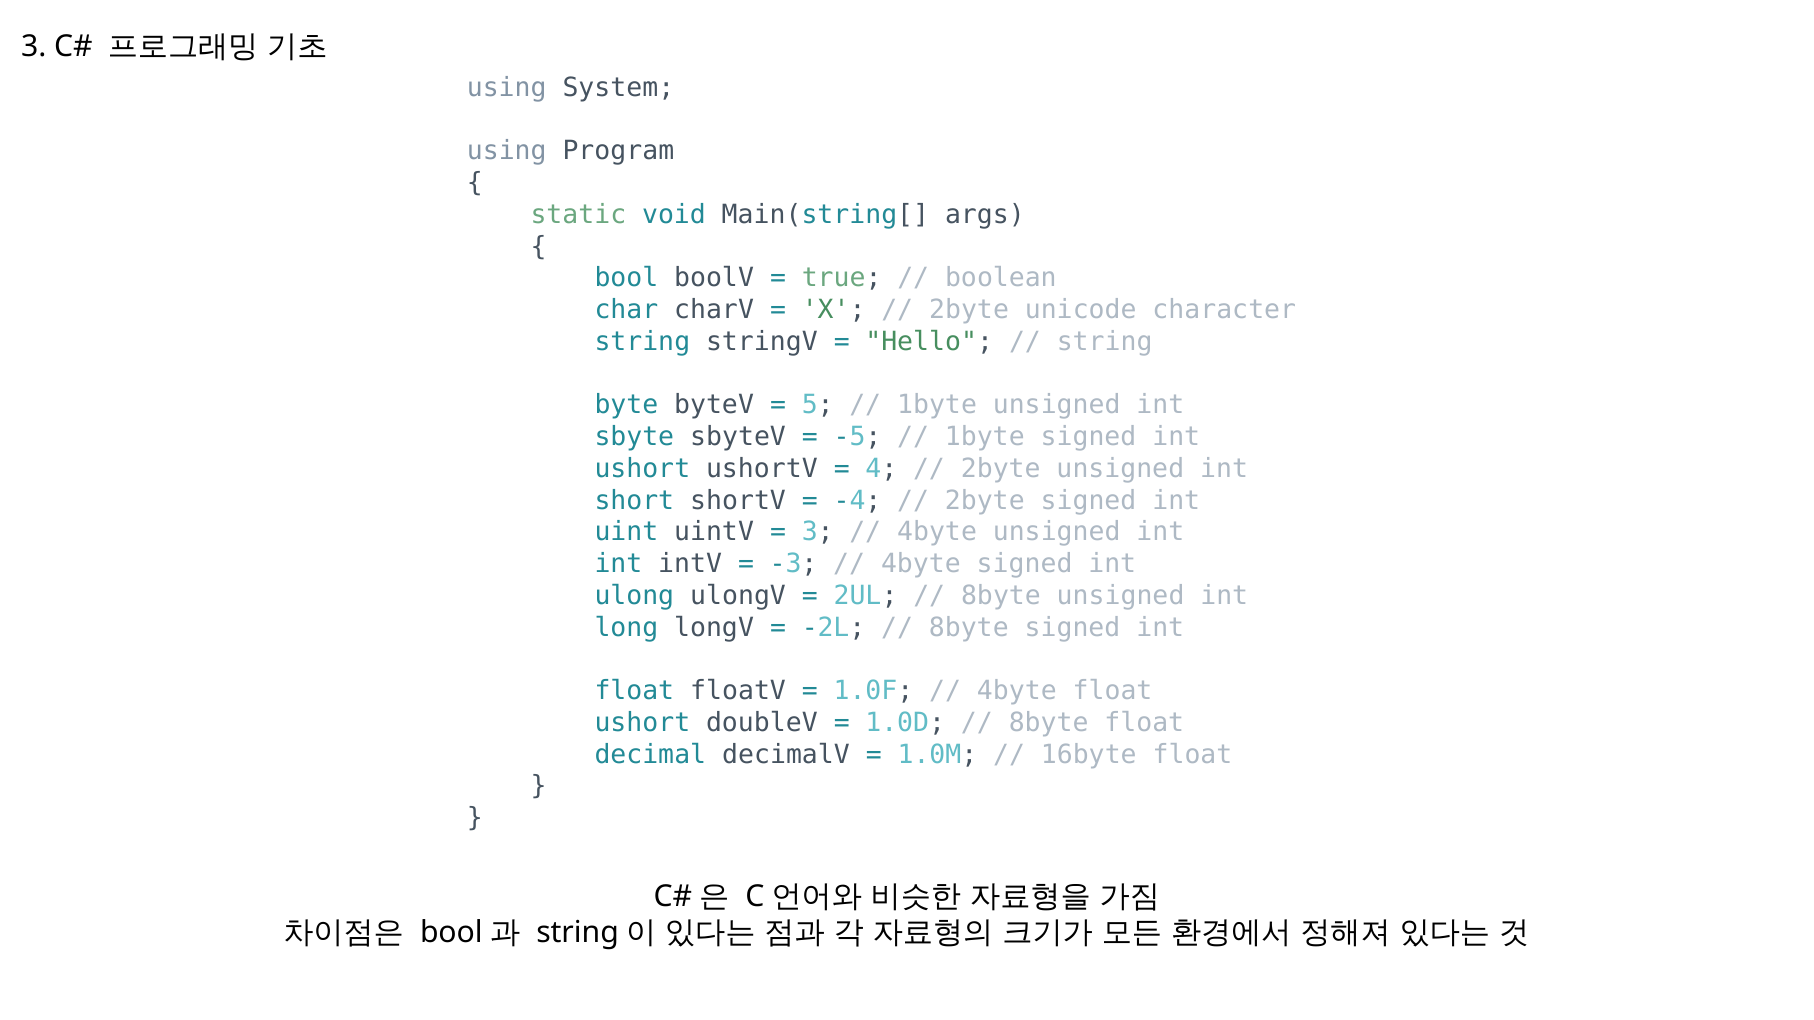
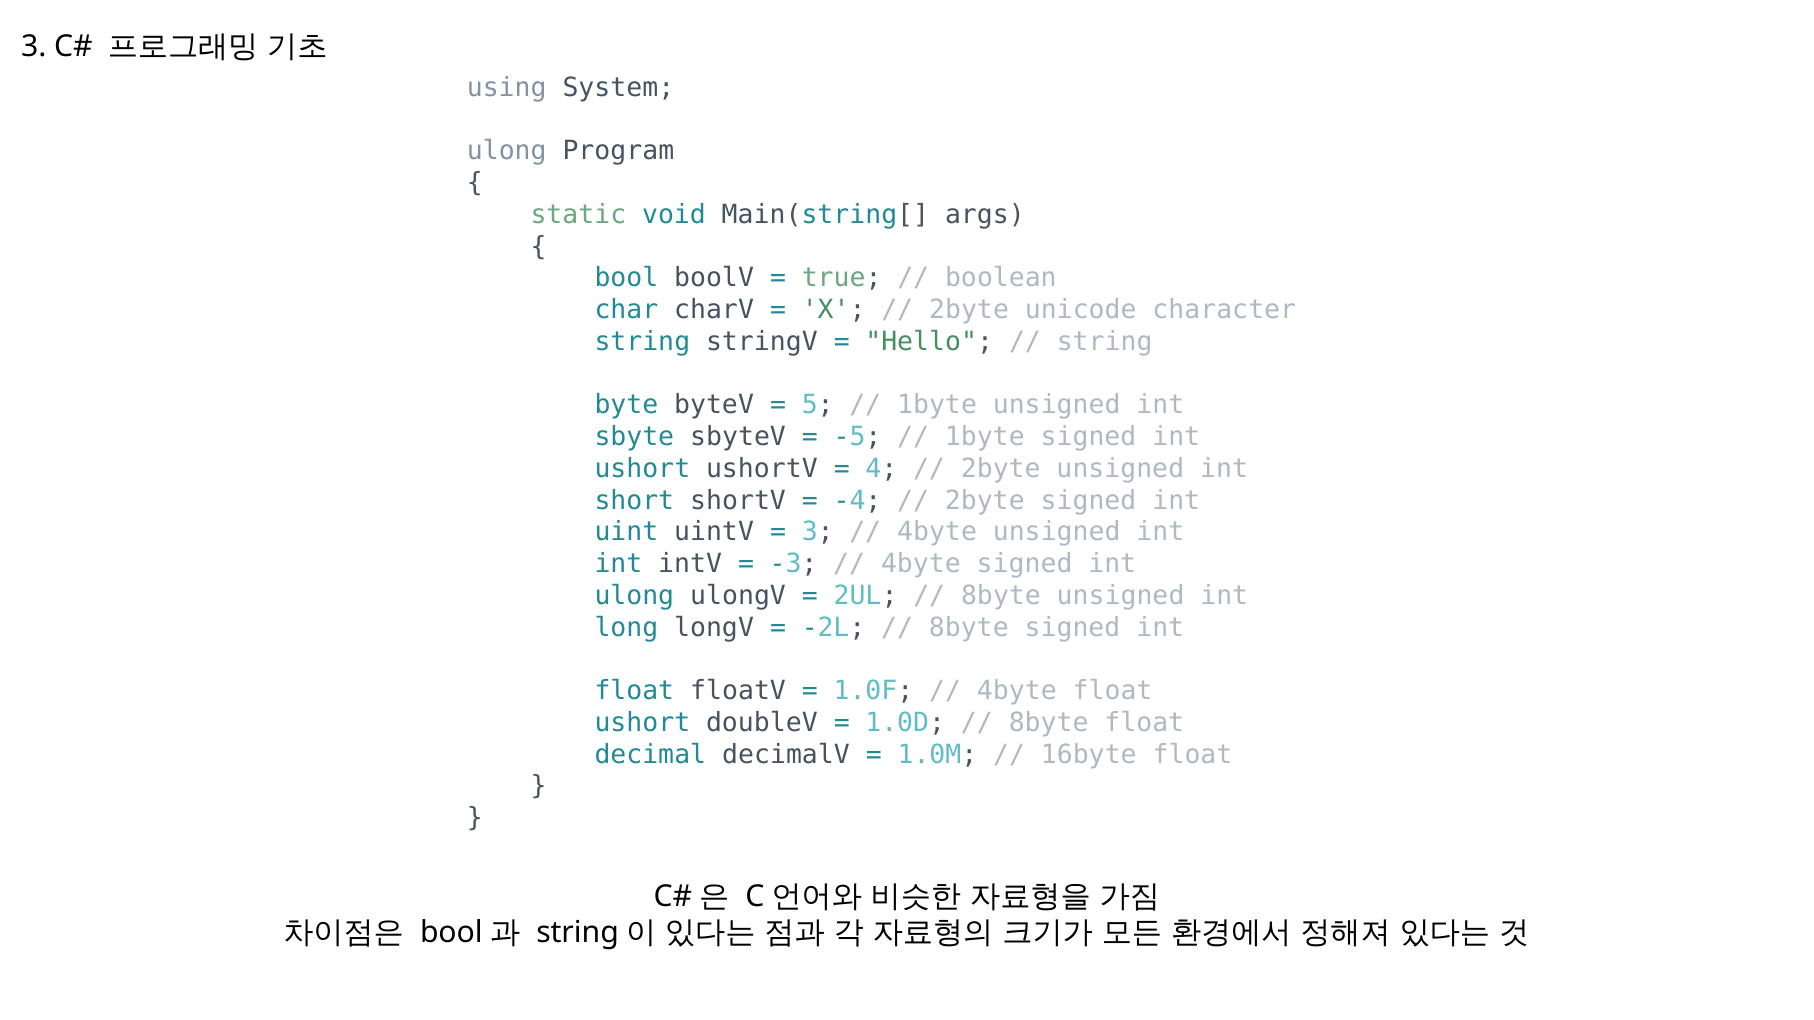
using at (507, 151): using -> ulong
